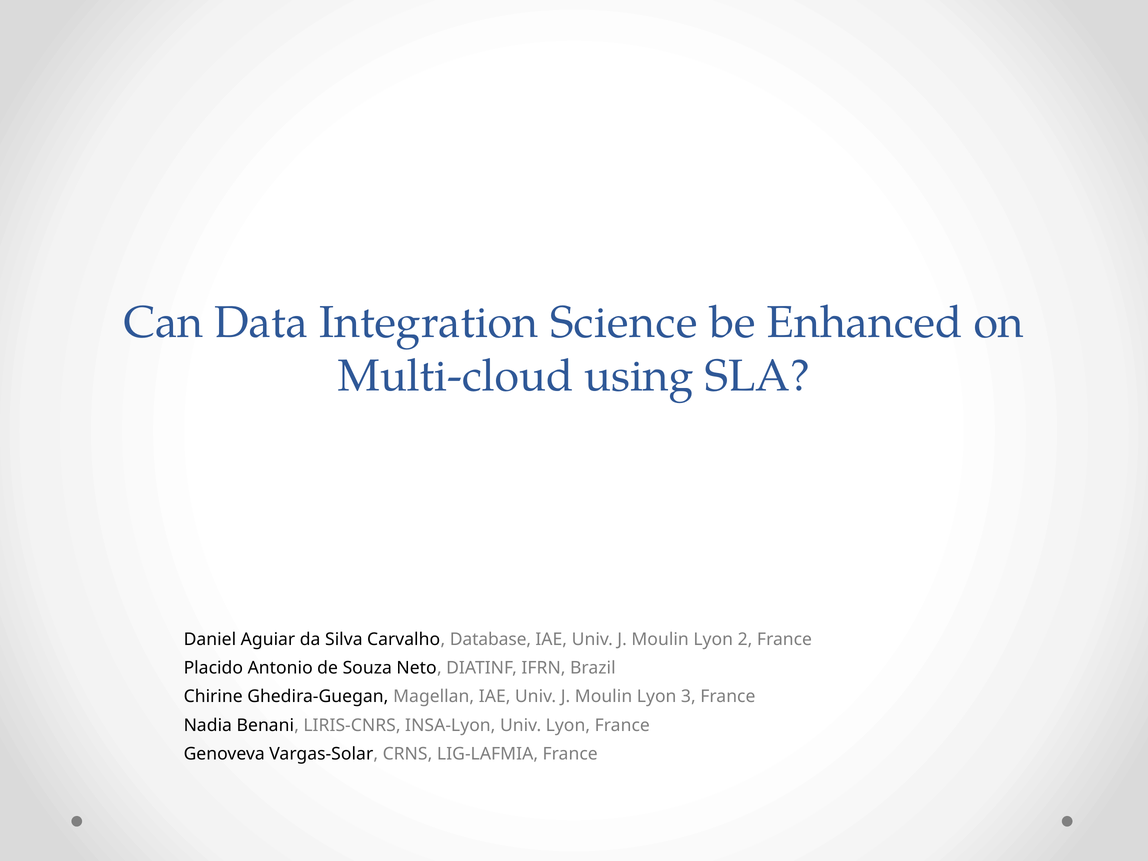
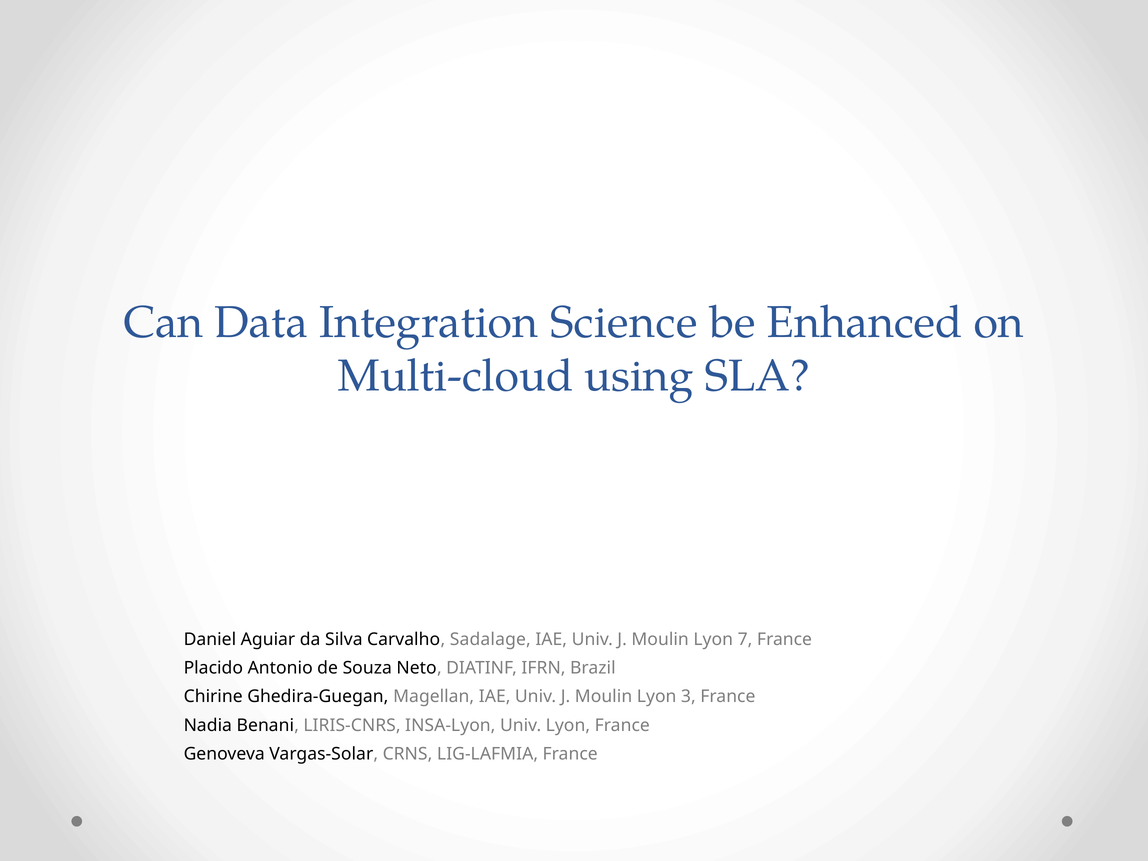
Database: Database -> Sadalage
2: 2 -> 7
